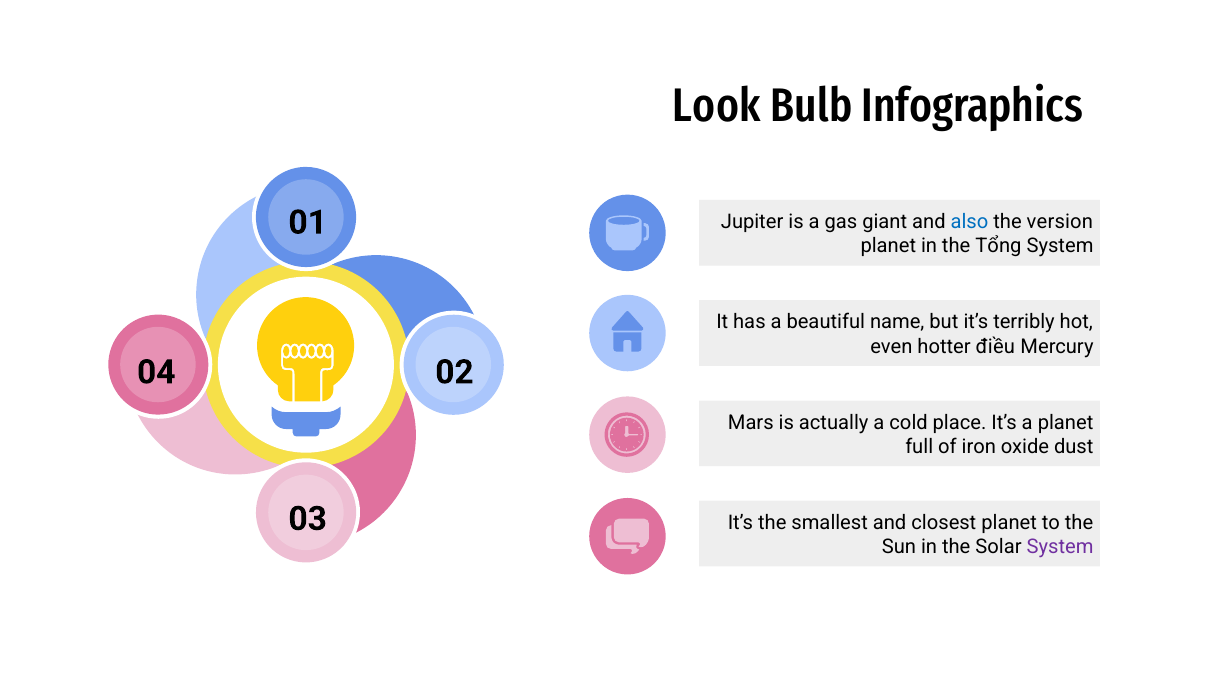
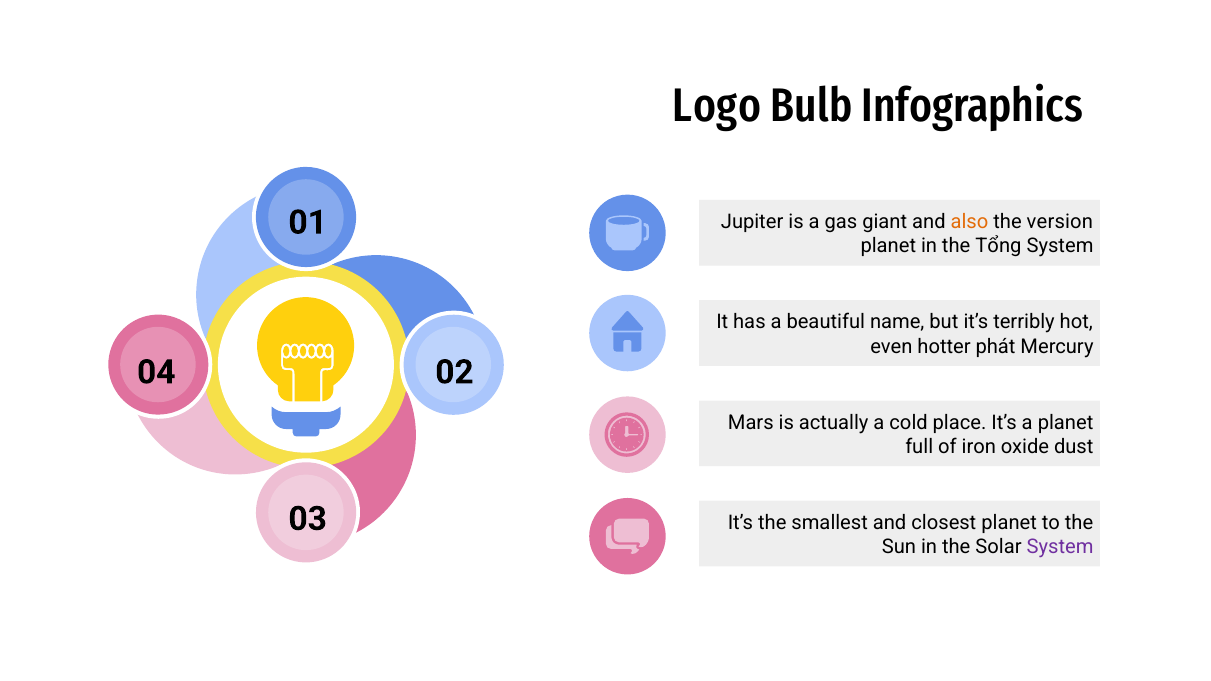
Look: Look -> Logo
also colour: blue -> orange
điều: điều -> phát
